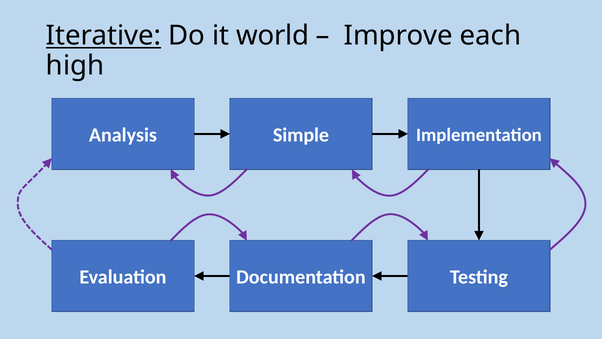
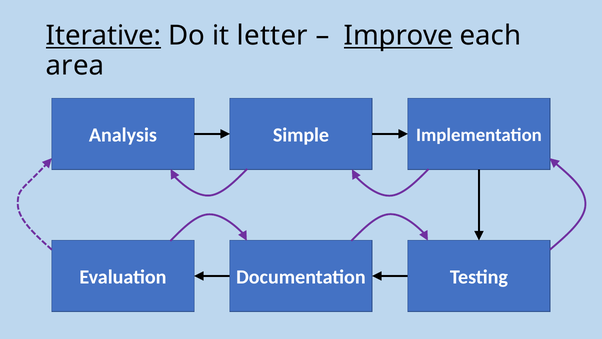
world: world -> letter
Improve underline: none -> present
high: high -> area
